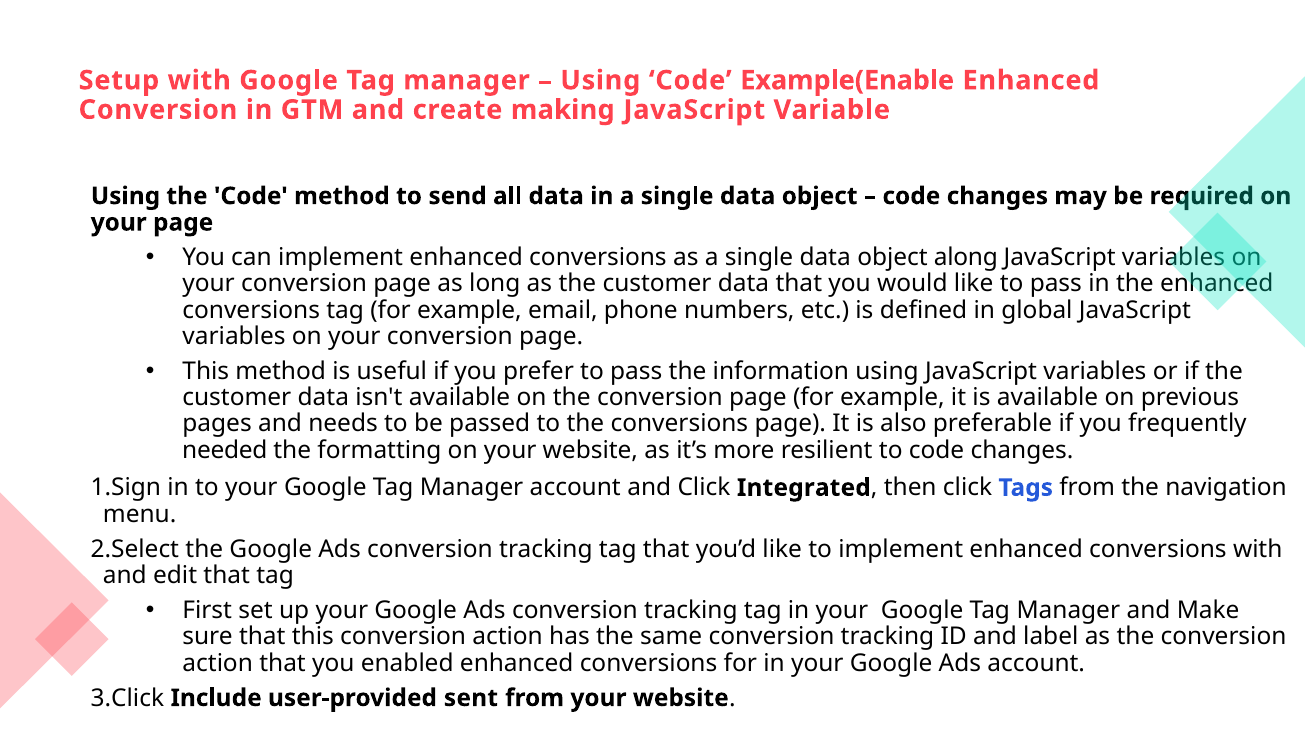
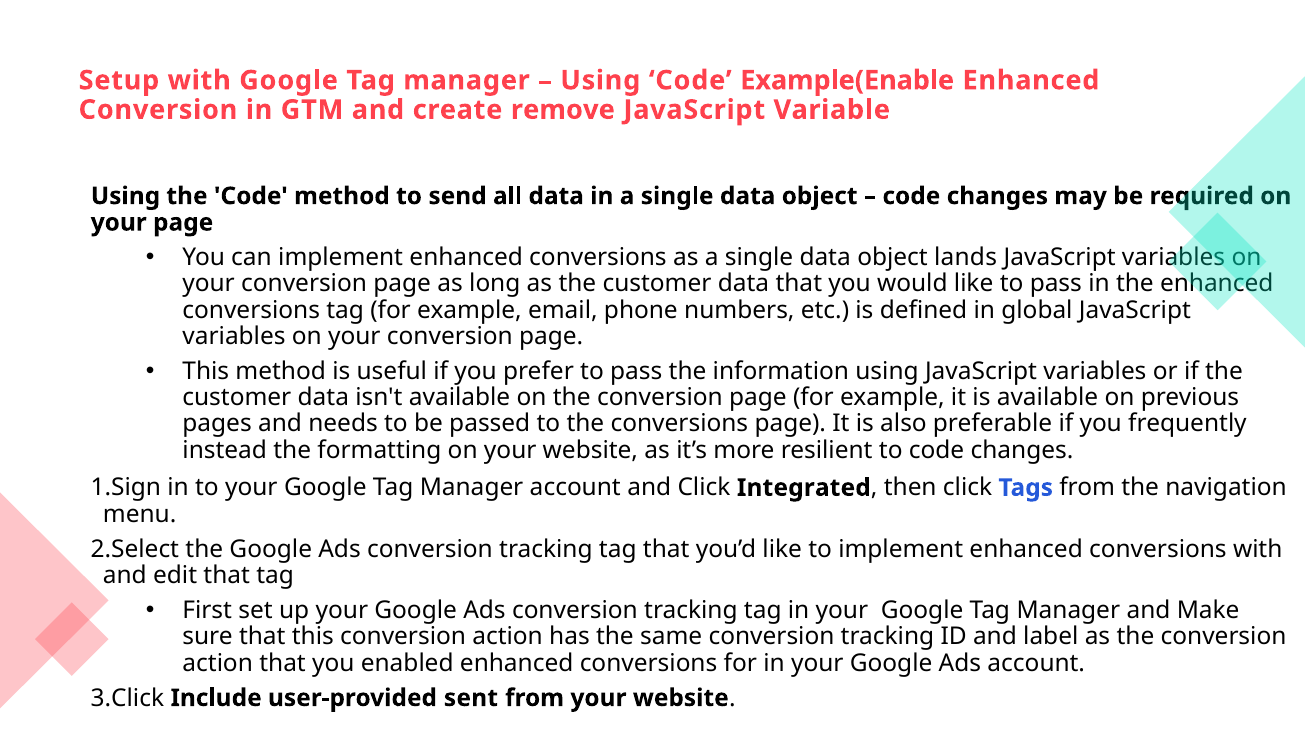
making: making -> remove
along: along -> lands
needed: needed -> instead
